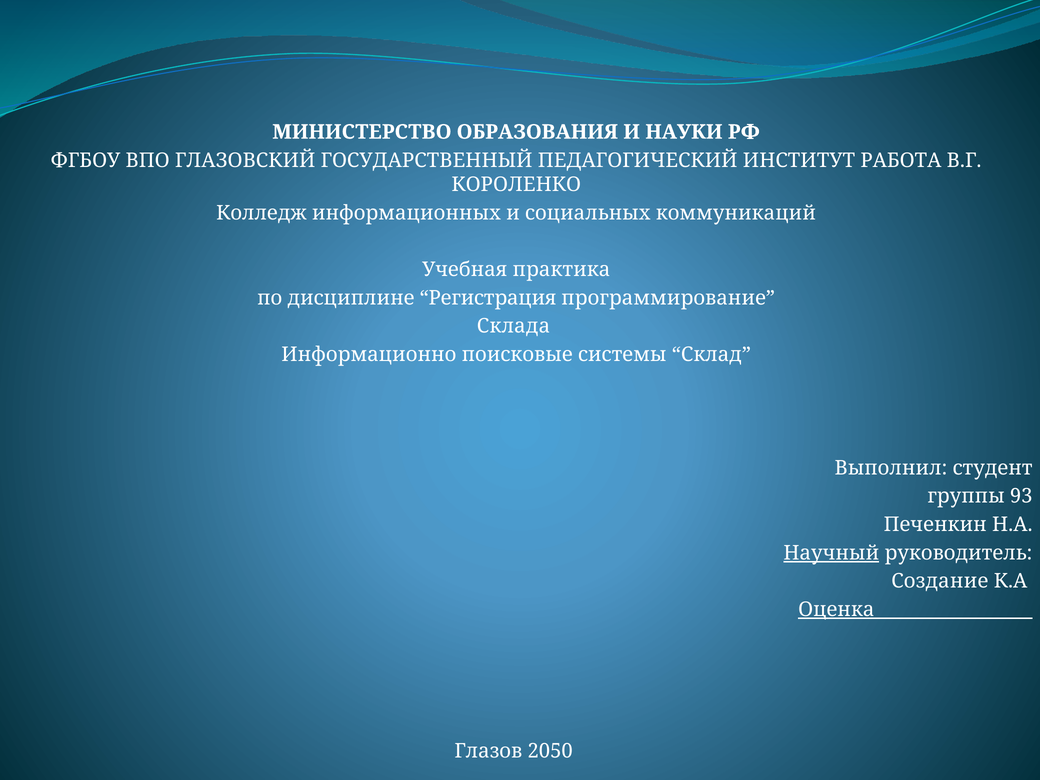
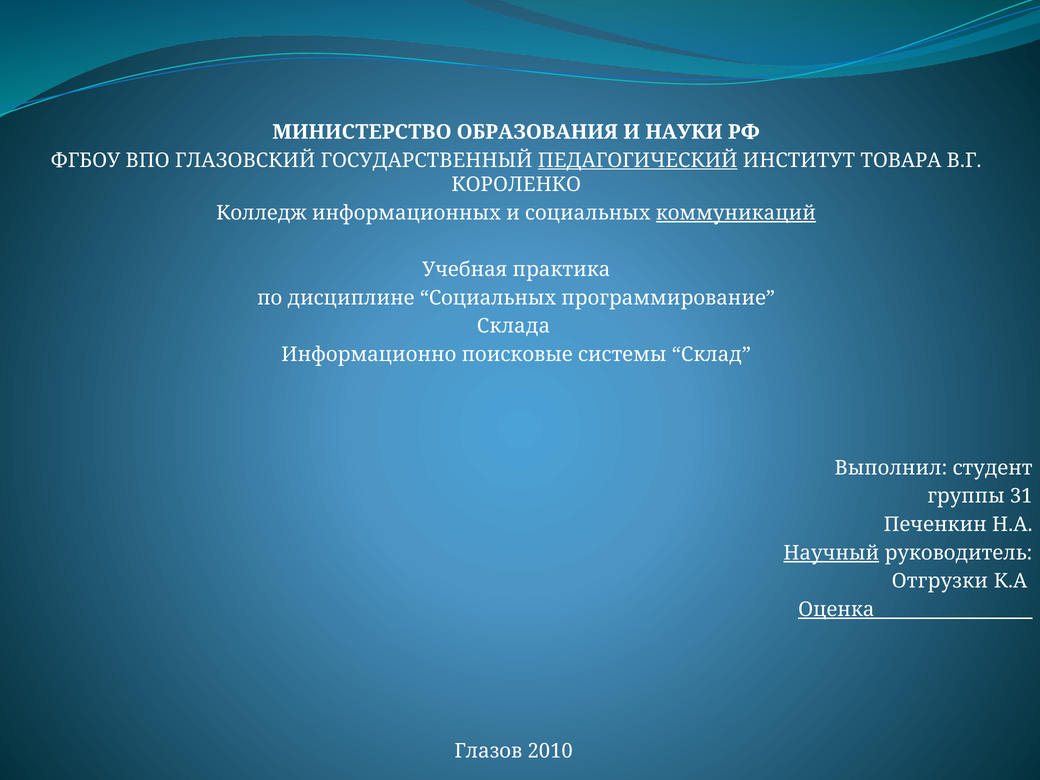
ПЕДАГОГИЧЕСКИЙ underline: none -> present
РАБОТА: РАБОТА -> ТОВАРА
коммуникаций underline: none -> present
дисциплине Регистрация: Регистрация -> Социальных
93: 93 -> 31
Создание: Создание -> Отгрузки
2050: 2050 -> 2010
